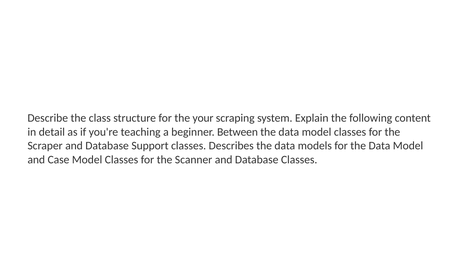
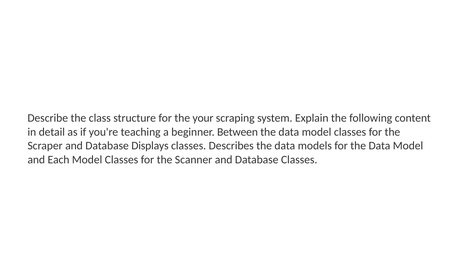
Support: Support -> Displays
Case: Case -> Each
